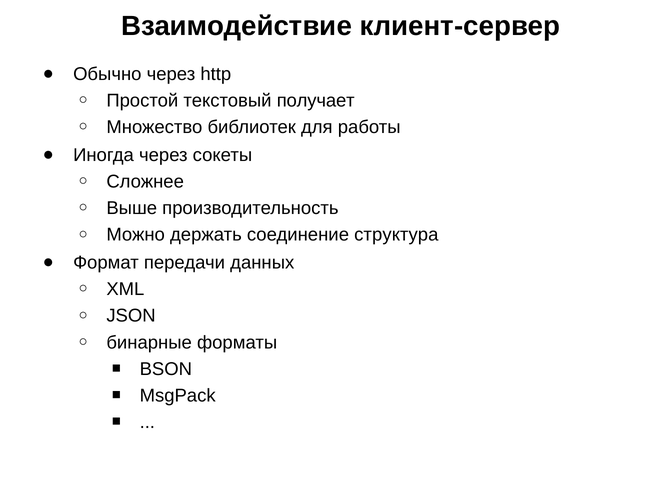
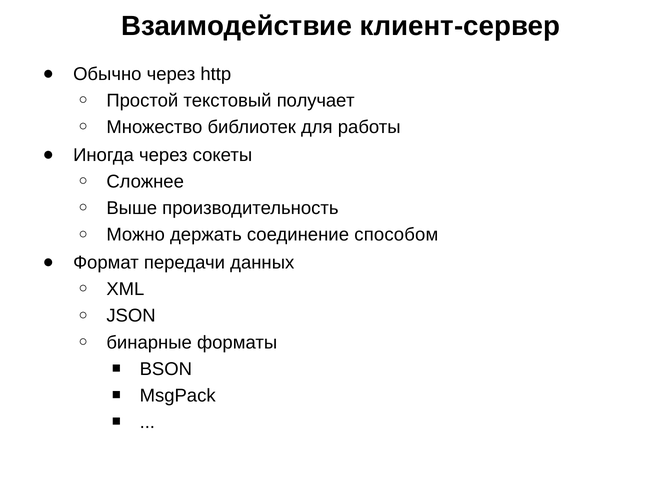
структура: структура -> способом
